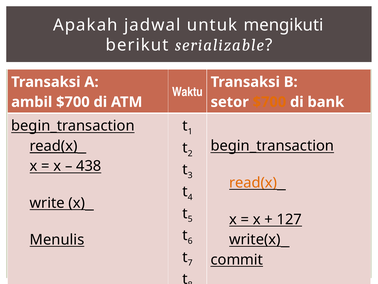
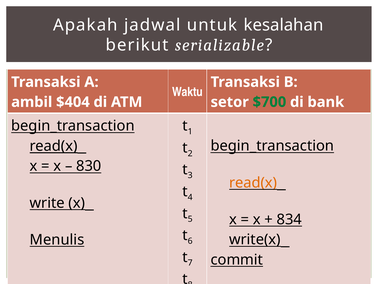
mengikuti: mengikuti -> kesalahan
ambil $700: $700 -> $404
$700 at (269, 102) colour: orange -> green
438: 438 -> 830
127: 127 -> 834
